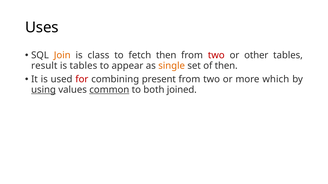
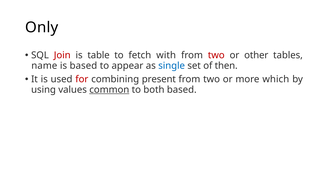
Uses: Uses -> Only
Join colour: orange -> red
class: class -> table
fetch then: then -> with
result: result -> name
is tables: tables -> based
single colour: orange -> blue
using underline: present -> none
both joined: joined -> based
